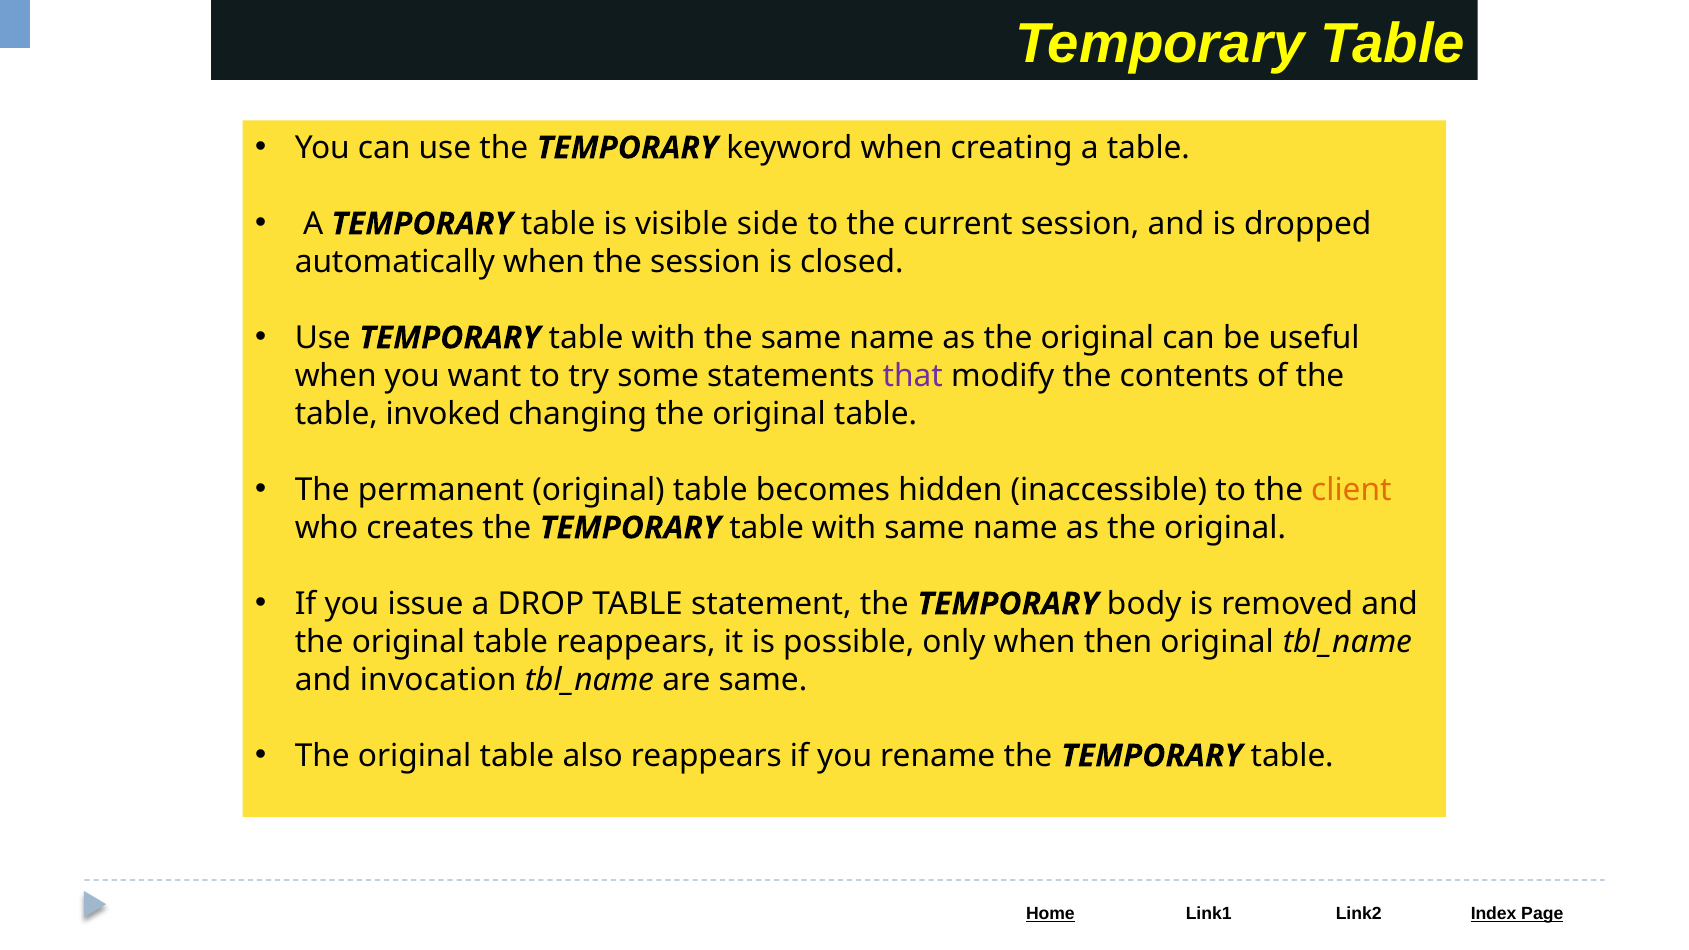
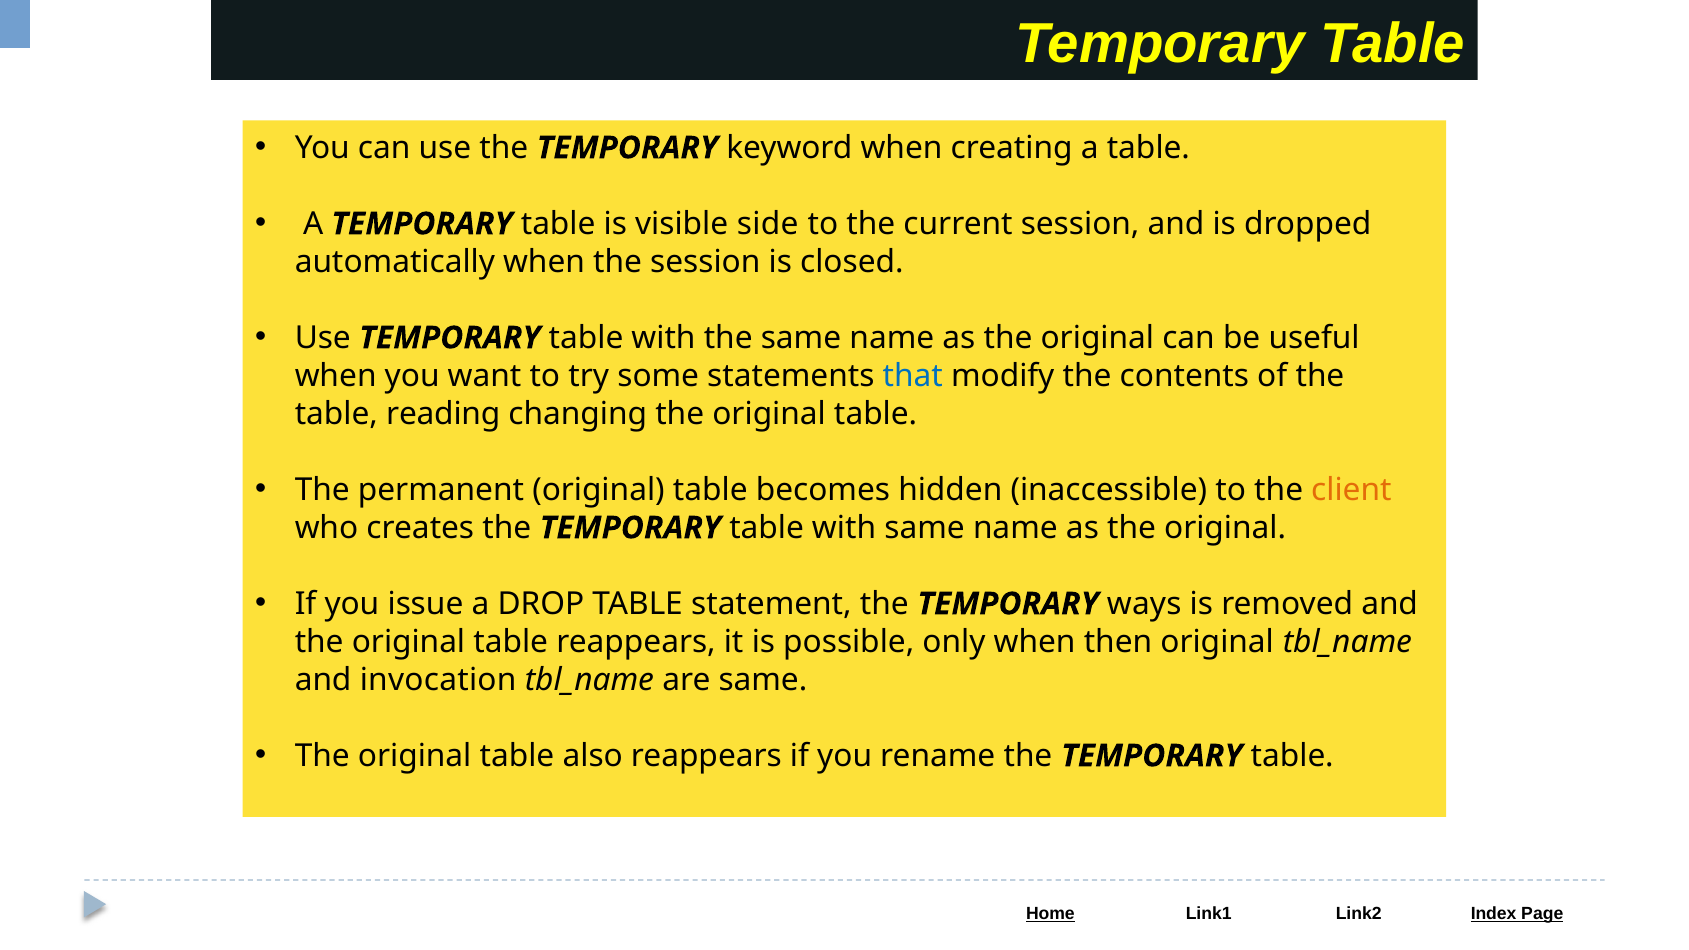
that colour: purple -> blue
invoked: invoked -> reading
body: body -> ways
